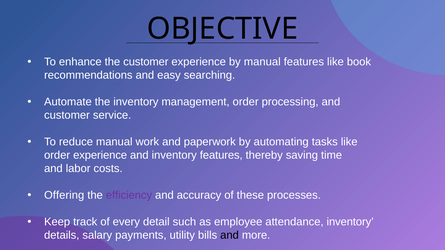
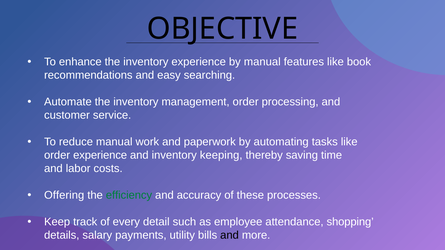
enhance the customer: customer -> inventory
inventory features: features -> keeping
efficiency colour: purple -> green
attendance inventory: inventory -> shopping
